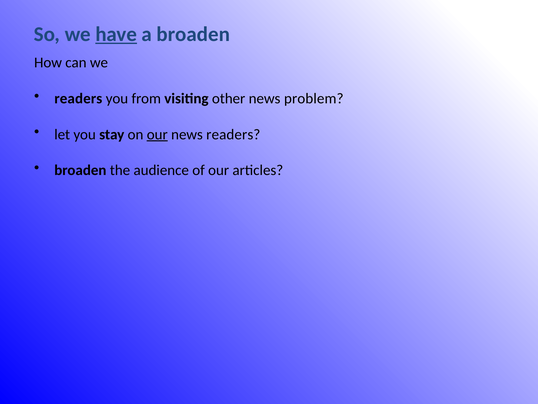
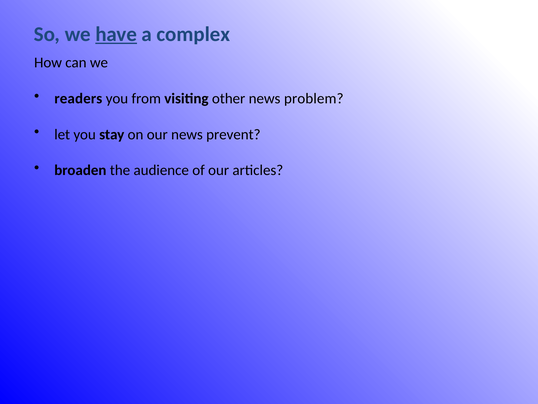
a broaden: broaden -> complex
our at (157, 134) underline: present -> none
news readers: readers -> prevent
